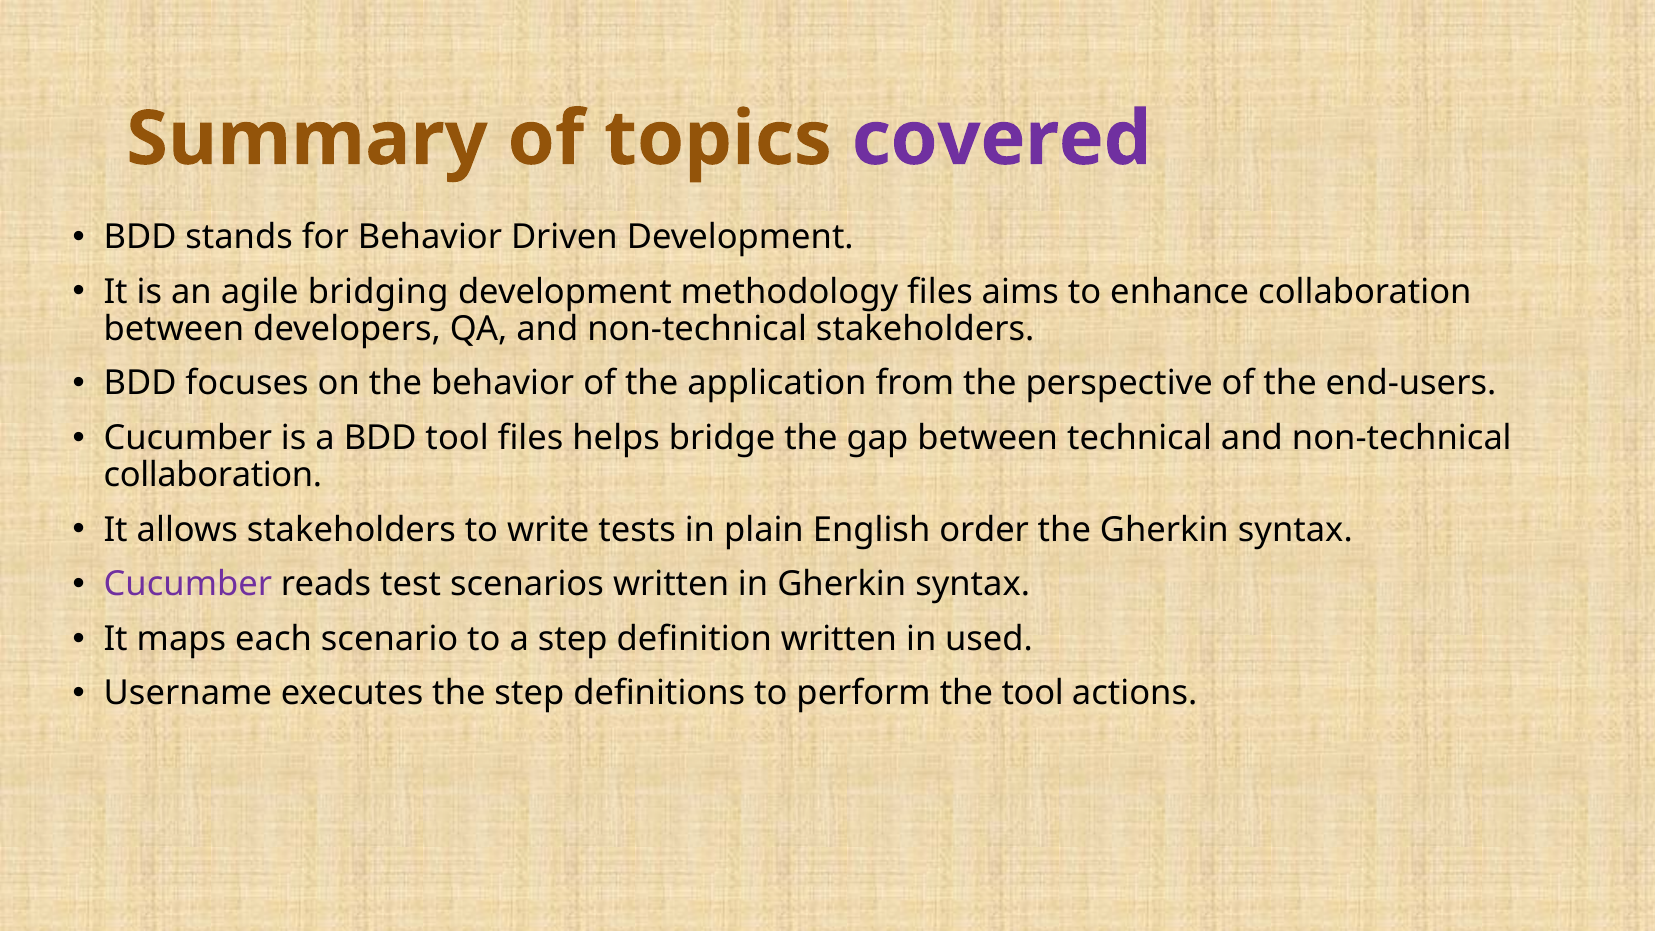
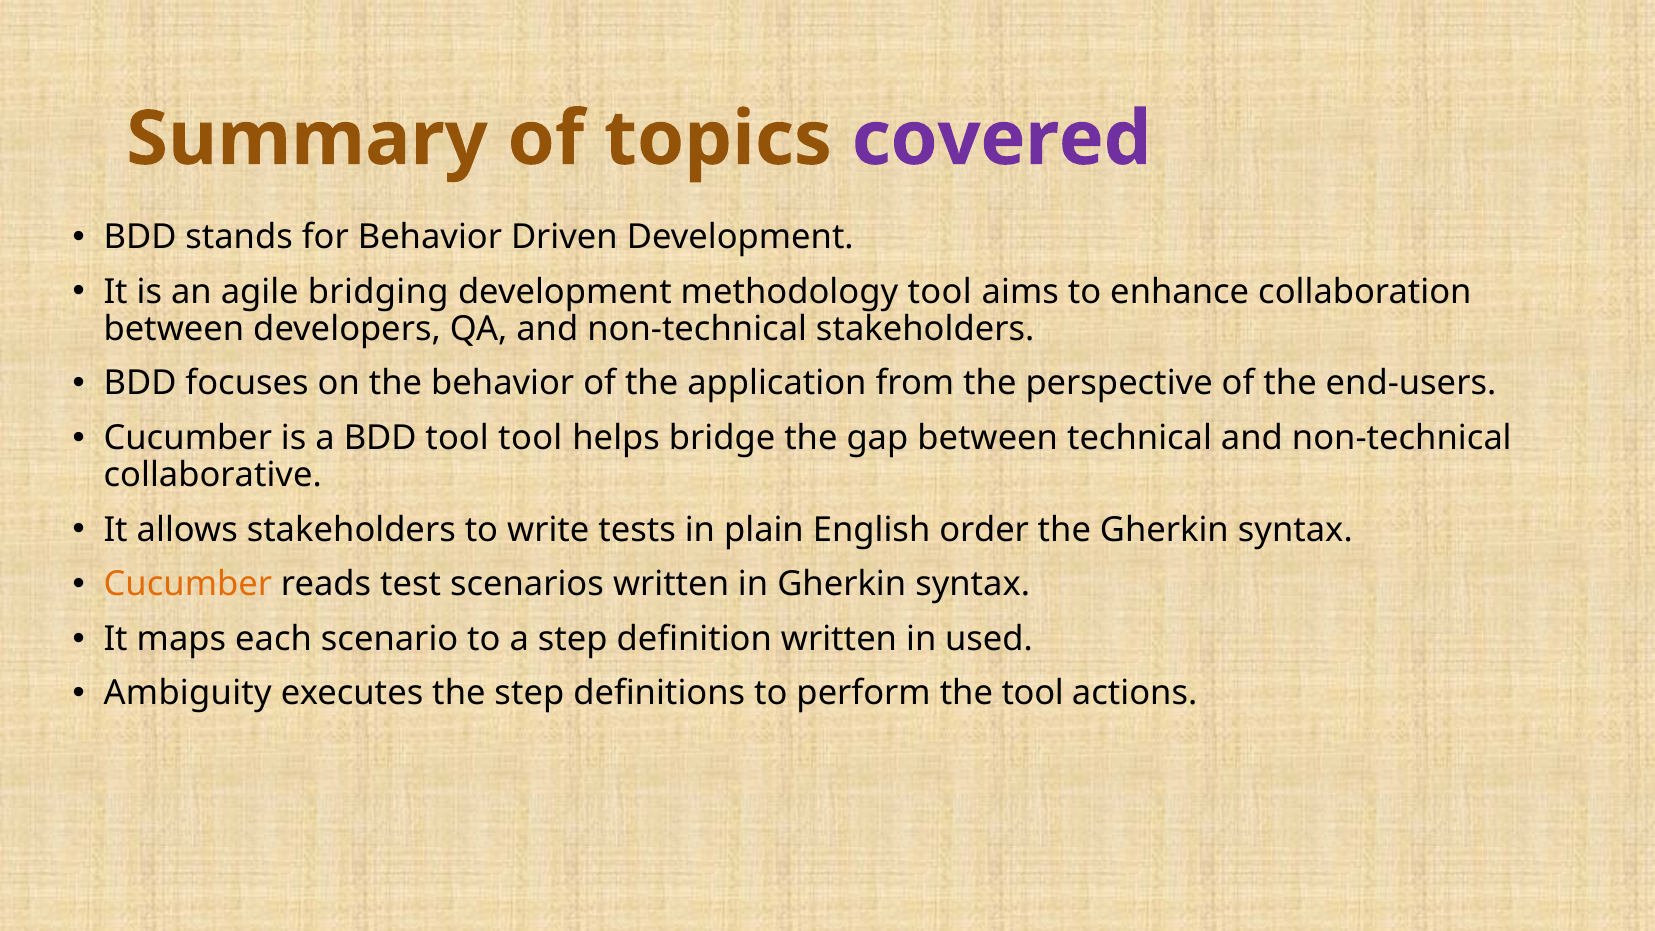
methodology files: files -> tool
tool files: files -> tool
collaboration at (213, 475): collaboration -> collaborative
Cucumber at (188, 584) colour: purple -> orange
Username: Username -> Ambiguity
